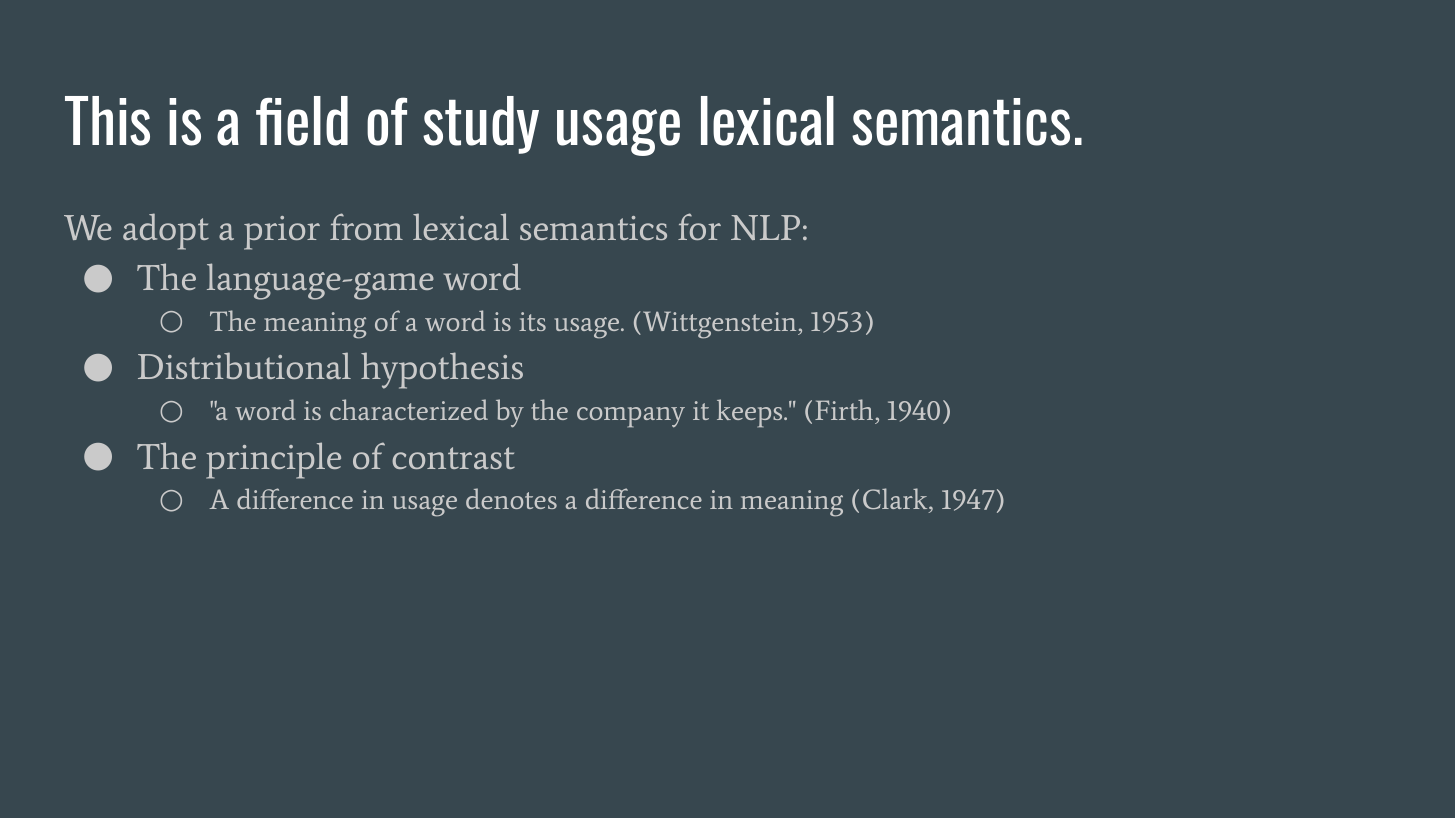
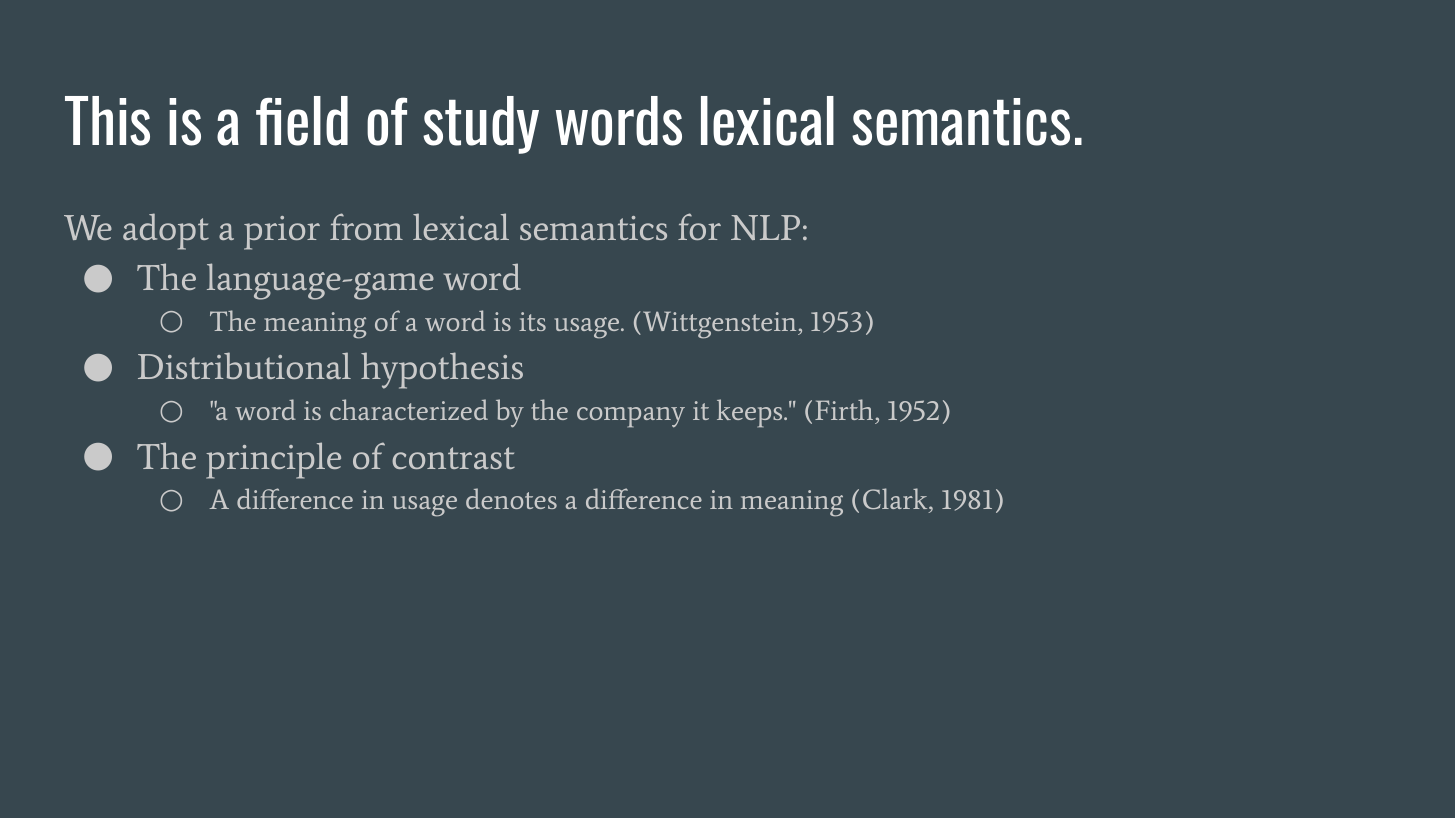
study usage: usage -> words
1940: 1940 -> 1952
1947: 1947 -> 1981
